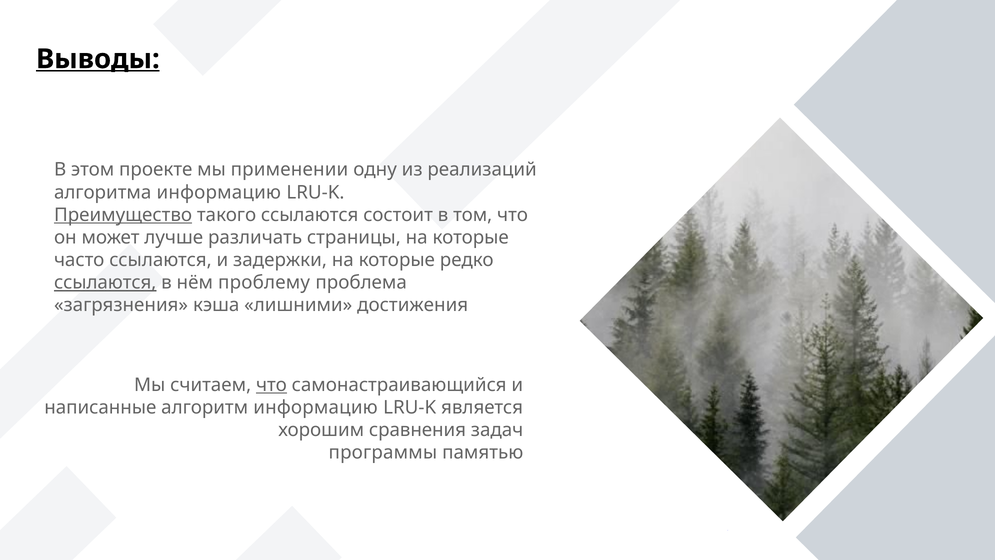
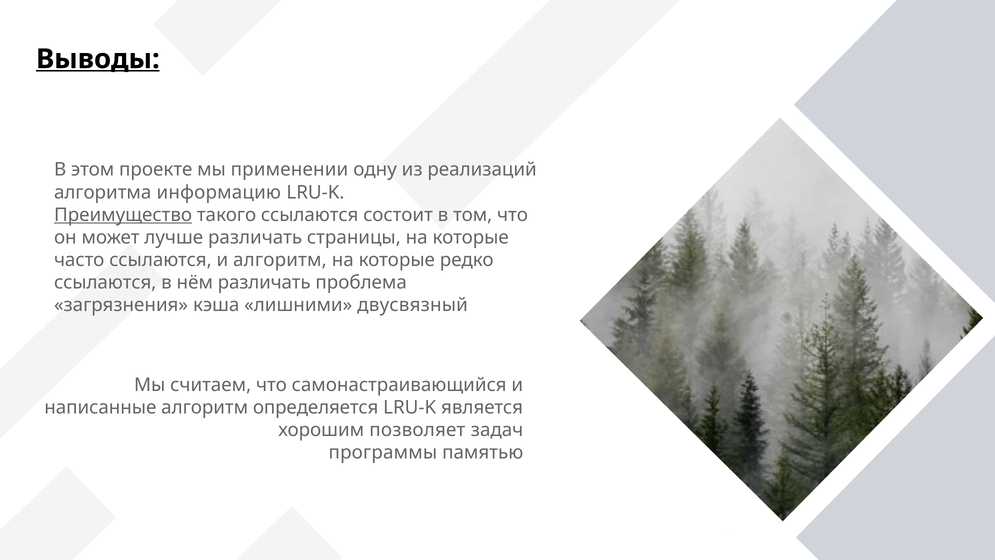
и задержки: задержки -> алгоритм
ссылаются at (105, 283) underline: present -> none
нём проблему: проблему -> различать
достижения: достижения -> двусвязный
что at (271, 385) underline: present -> none
алгоритм информацию: информацию -> определяется
сравнения: сравнения -> позволяет
